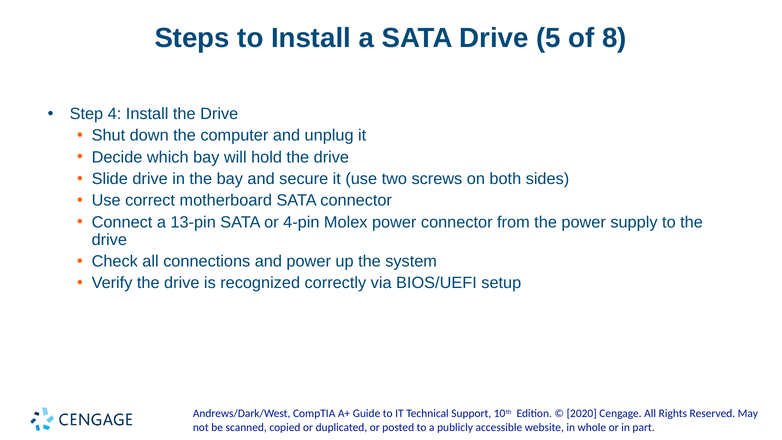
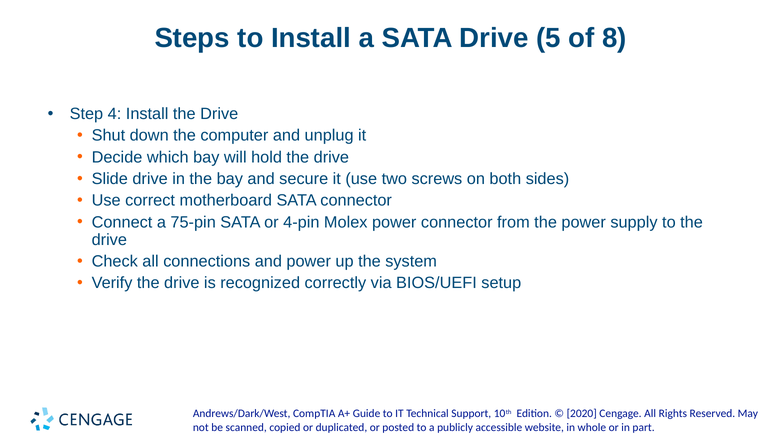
13-pin: 13-pin -> 75-pin
